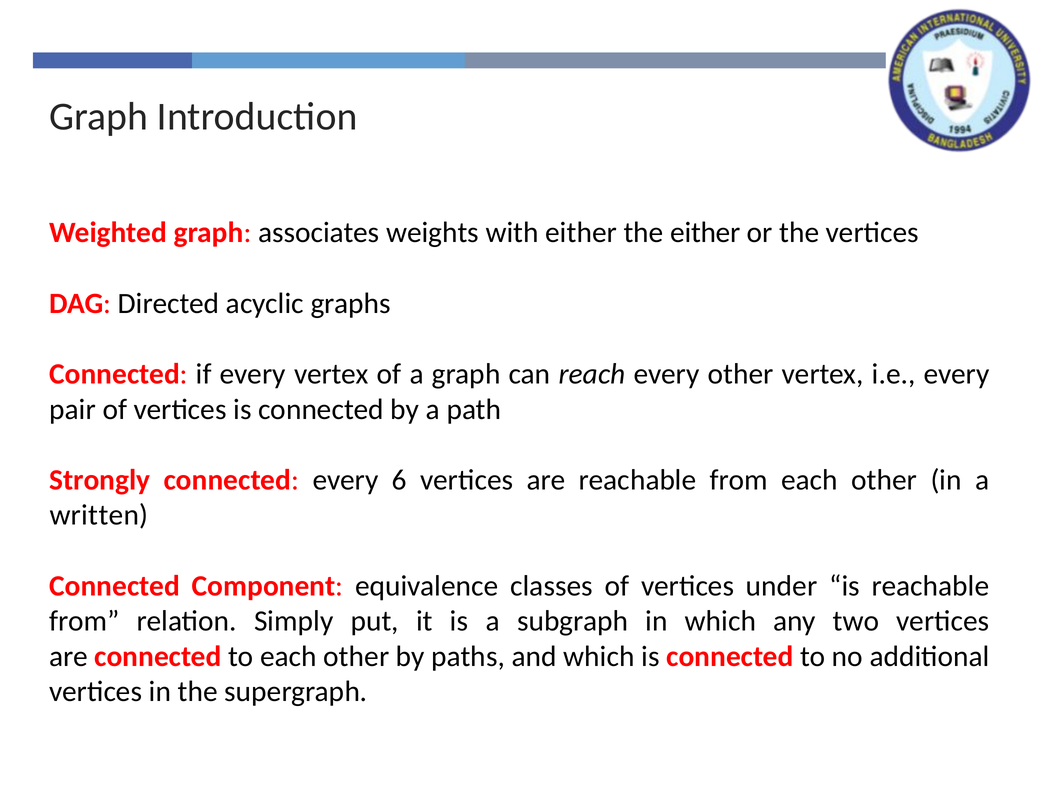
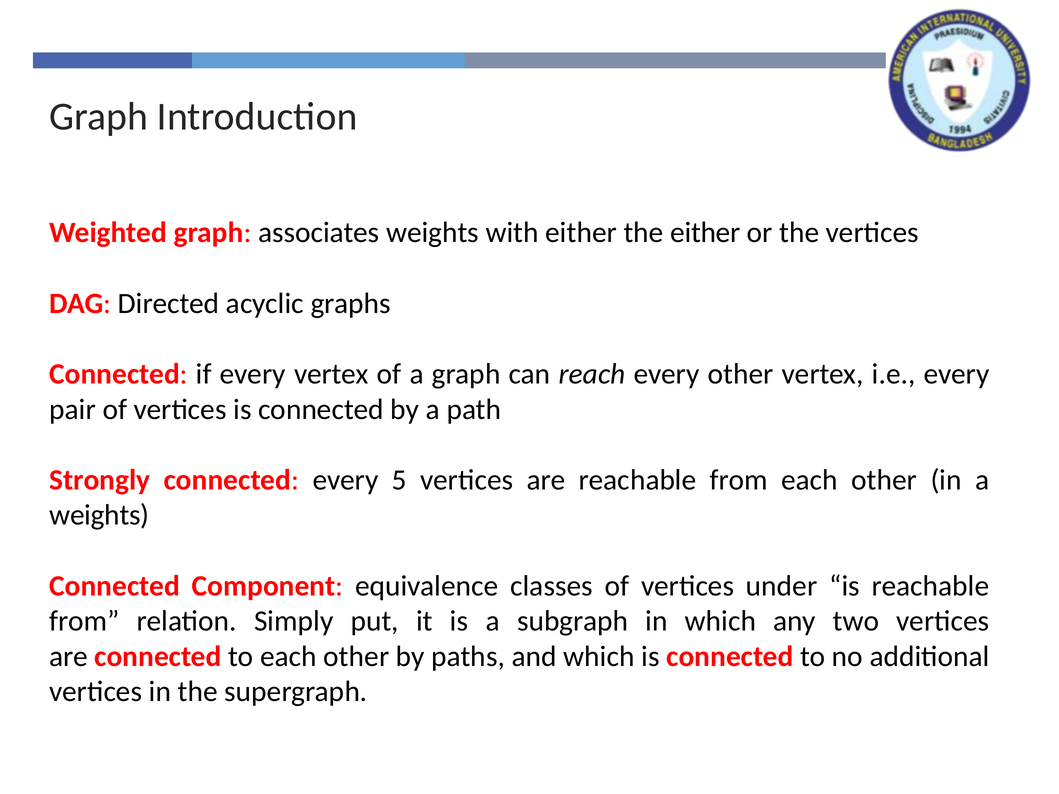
6: 6 -> 5
written at (99, 515): written -> weights
